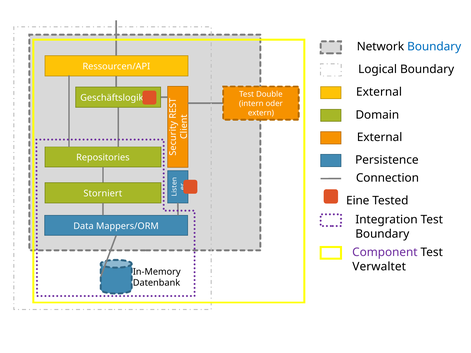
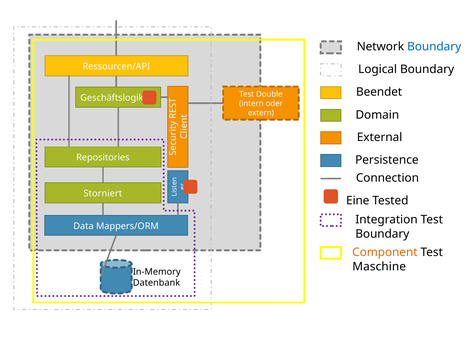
External at (379, 92): External -> Beendet
Component colour: purple -> orange
Verwaltet: Verwaltet -> Maschine
